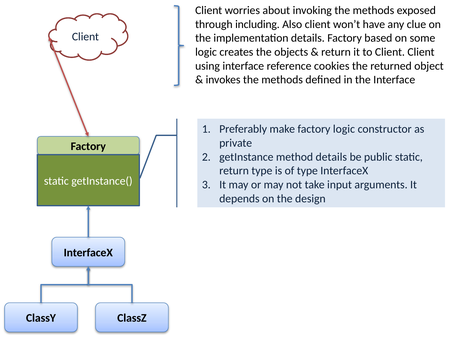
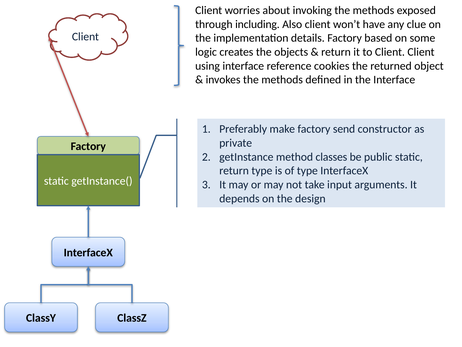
factory logic: logic -> send
method details: details -> classes
